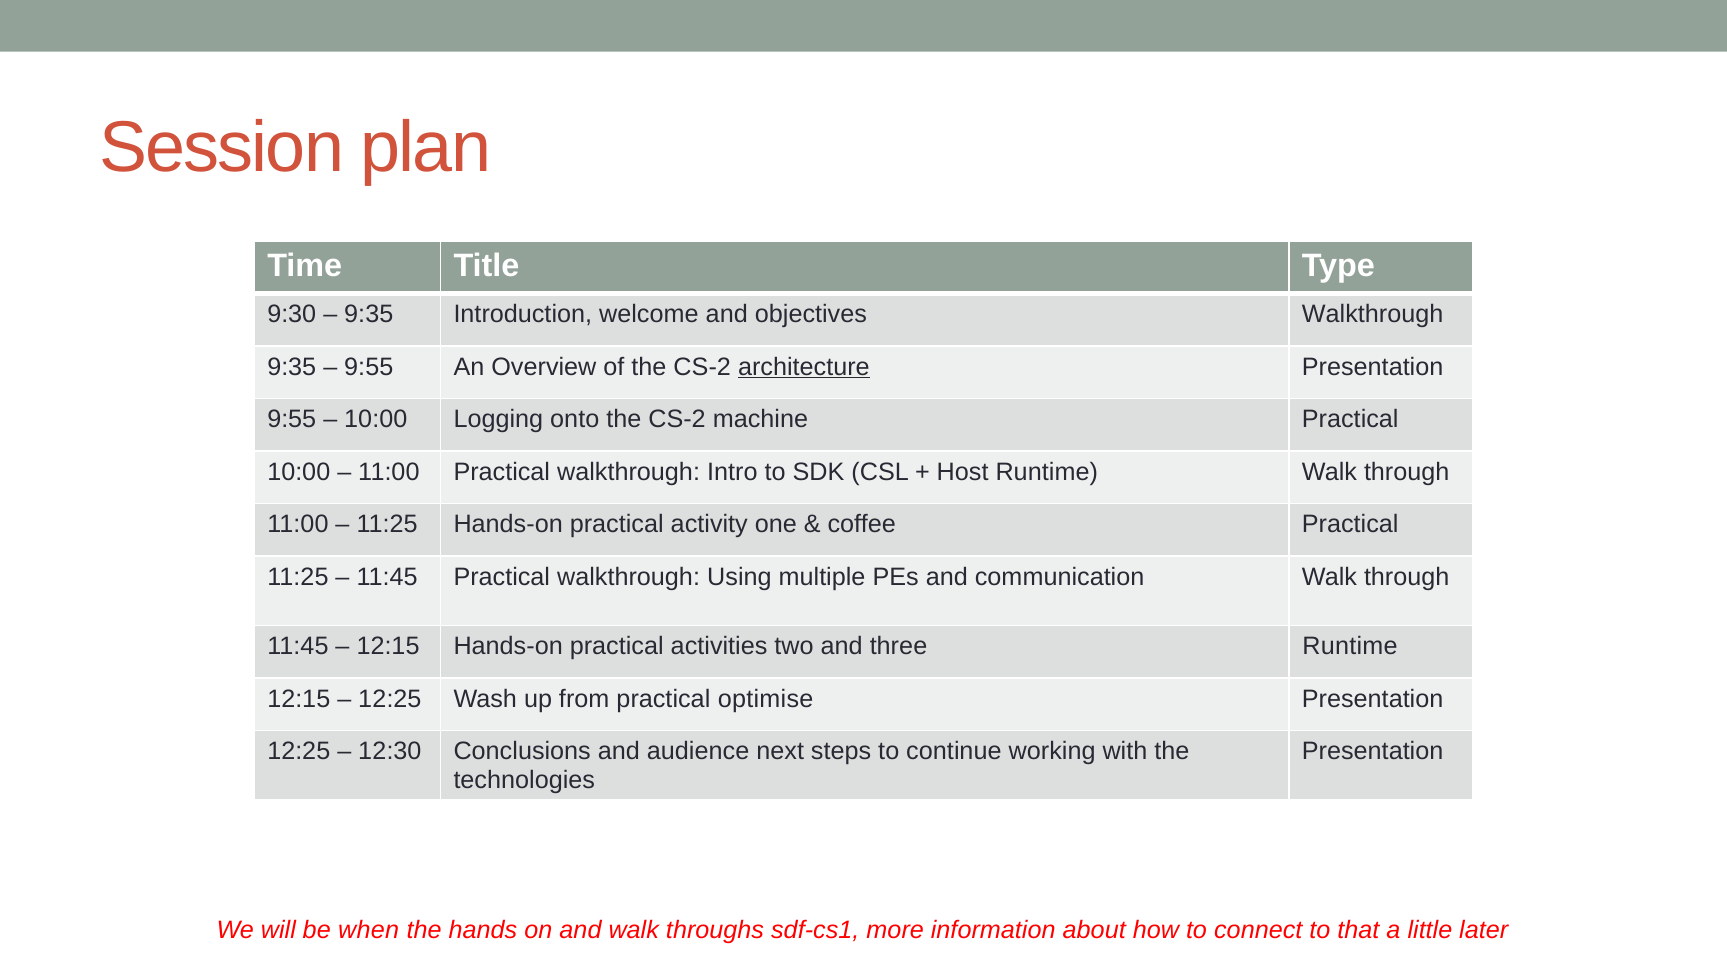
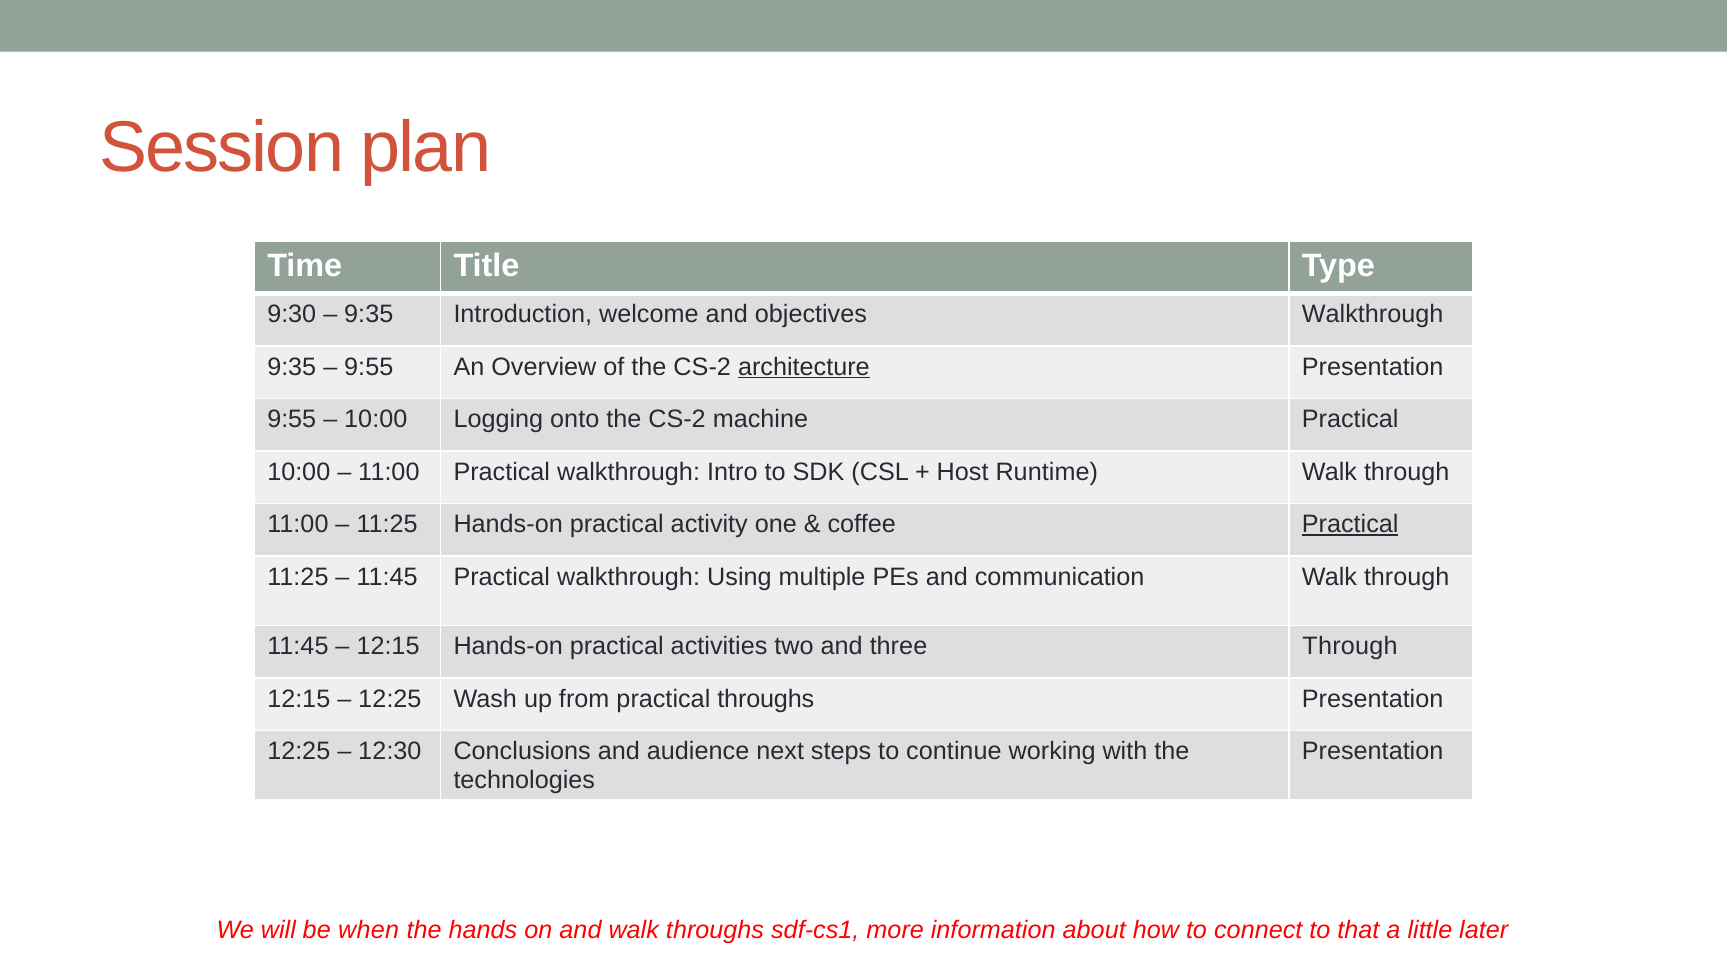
Practical at (1350, 525) underline: none -> present
three Runtime: Runtime -> Through
practical optimise: optimise -> throughs
